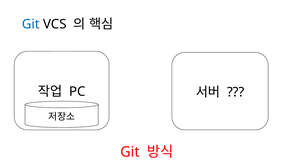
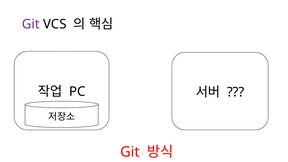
Git at (31, 24) colour: blue -> purple
